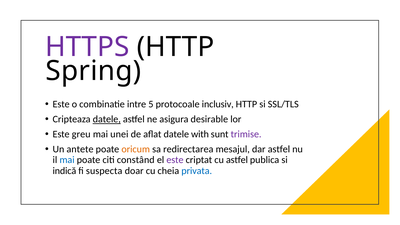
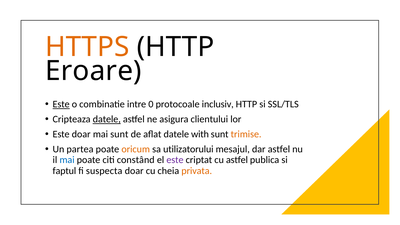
HTTPS colour: purple -> orange
Spring: Spring -> Eroare
Este at (61, 104) underline: none -> present
5: 5 -> 0
desirable: desirable -> clientului
Este greu: greu -> doar
mai unei: unei -> sunt
trimise colour: purple -> orange
antete: antete -> partea
redirectarea: redirectarea -> utilizatorului
indică: indică -> faptul
privata colour: blue -> orange
